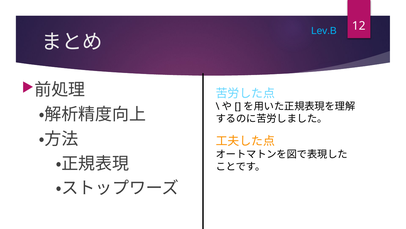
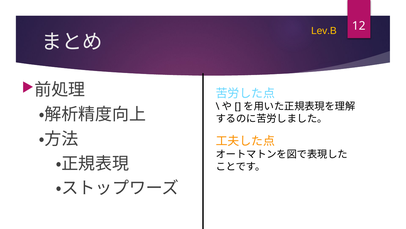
Lev.B colour: light blue -> yellow
